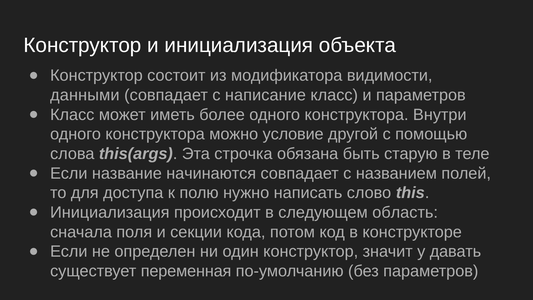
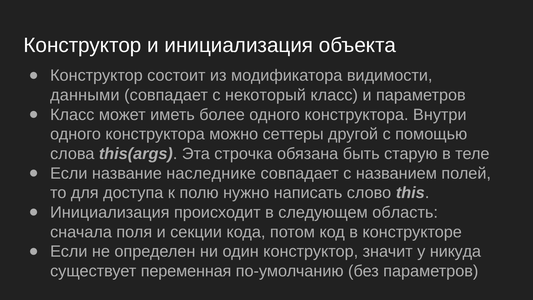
написание: написание -> некоторый
условие: условие -> сеттеры
начинаются: начинаются -> наследнике
давать: давать -> никуда
